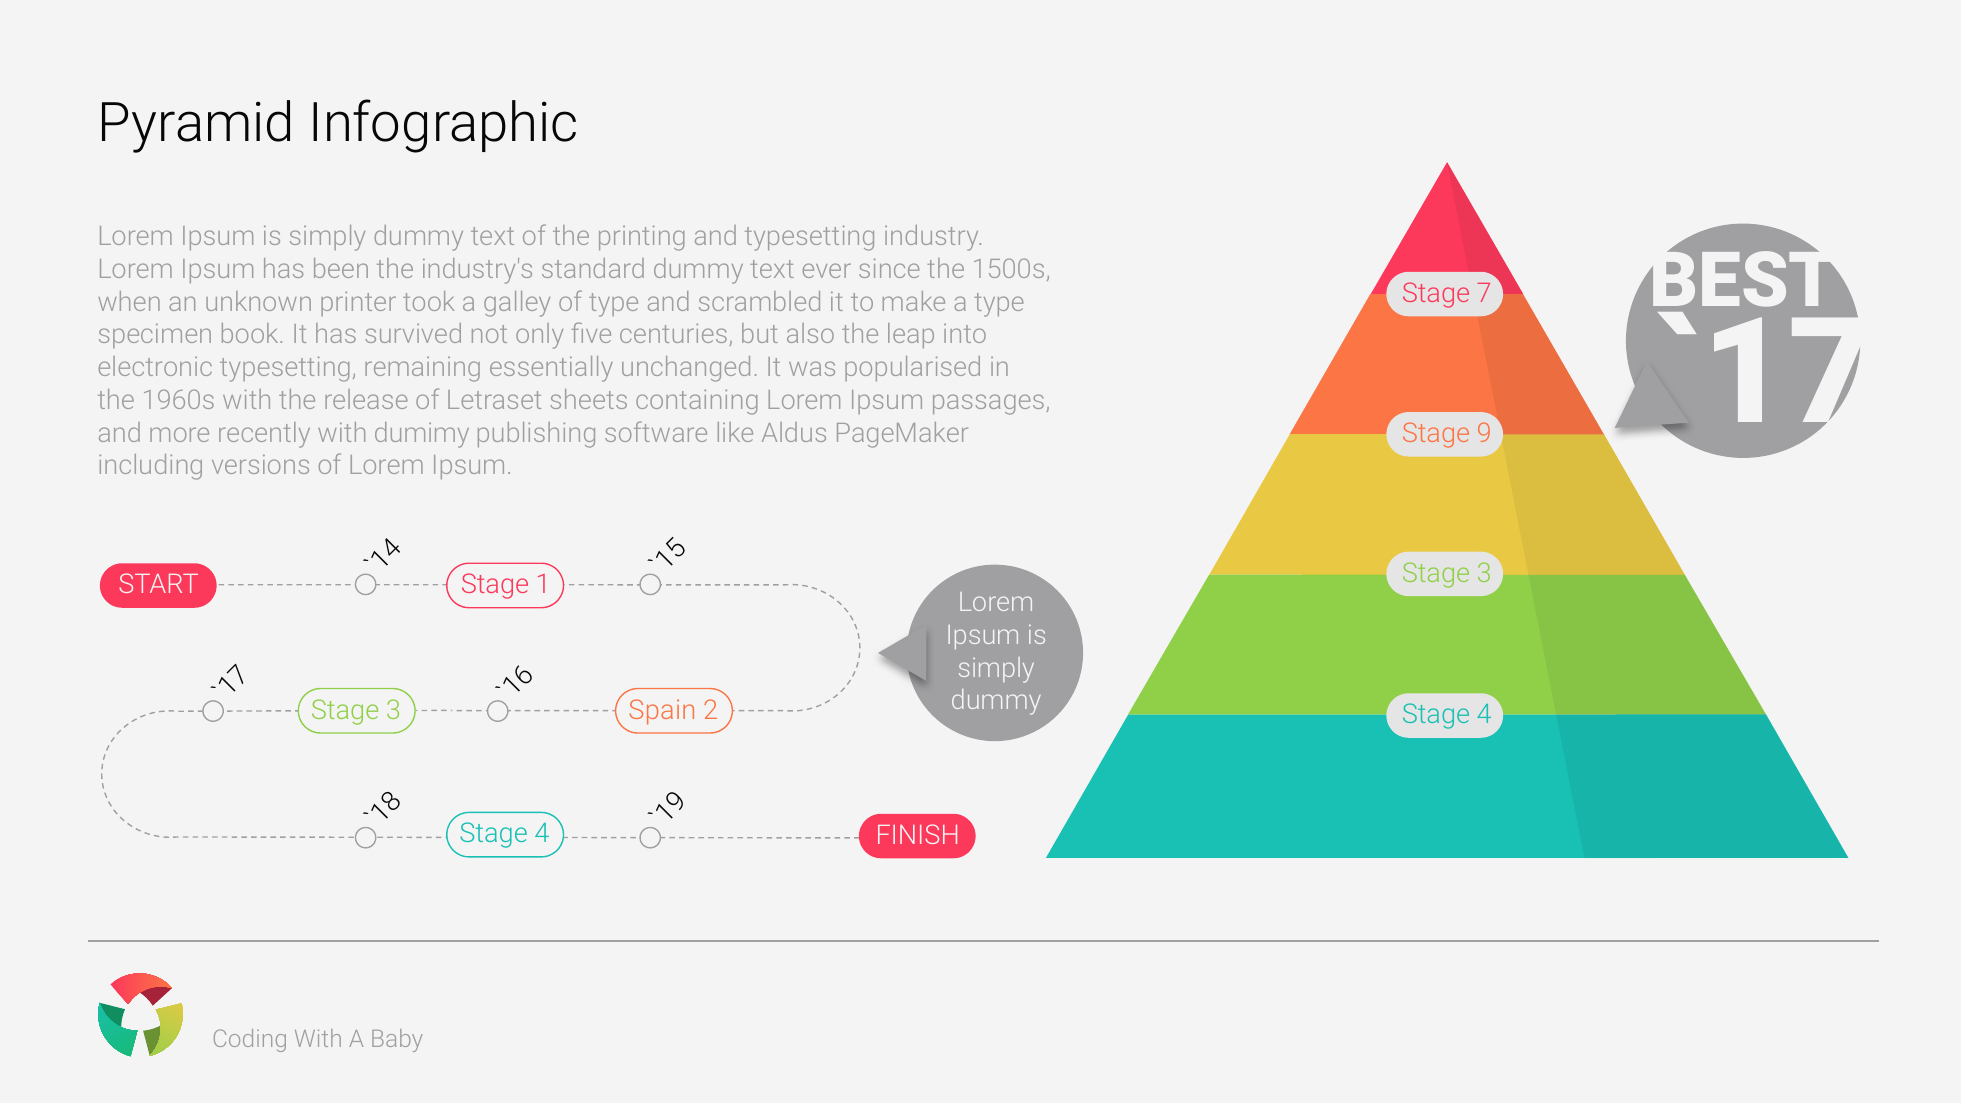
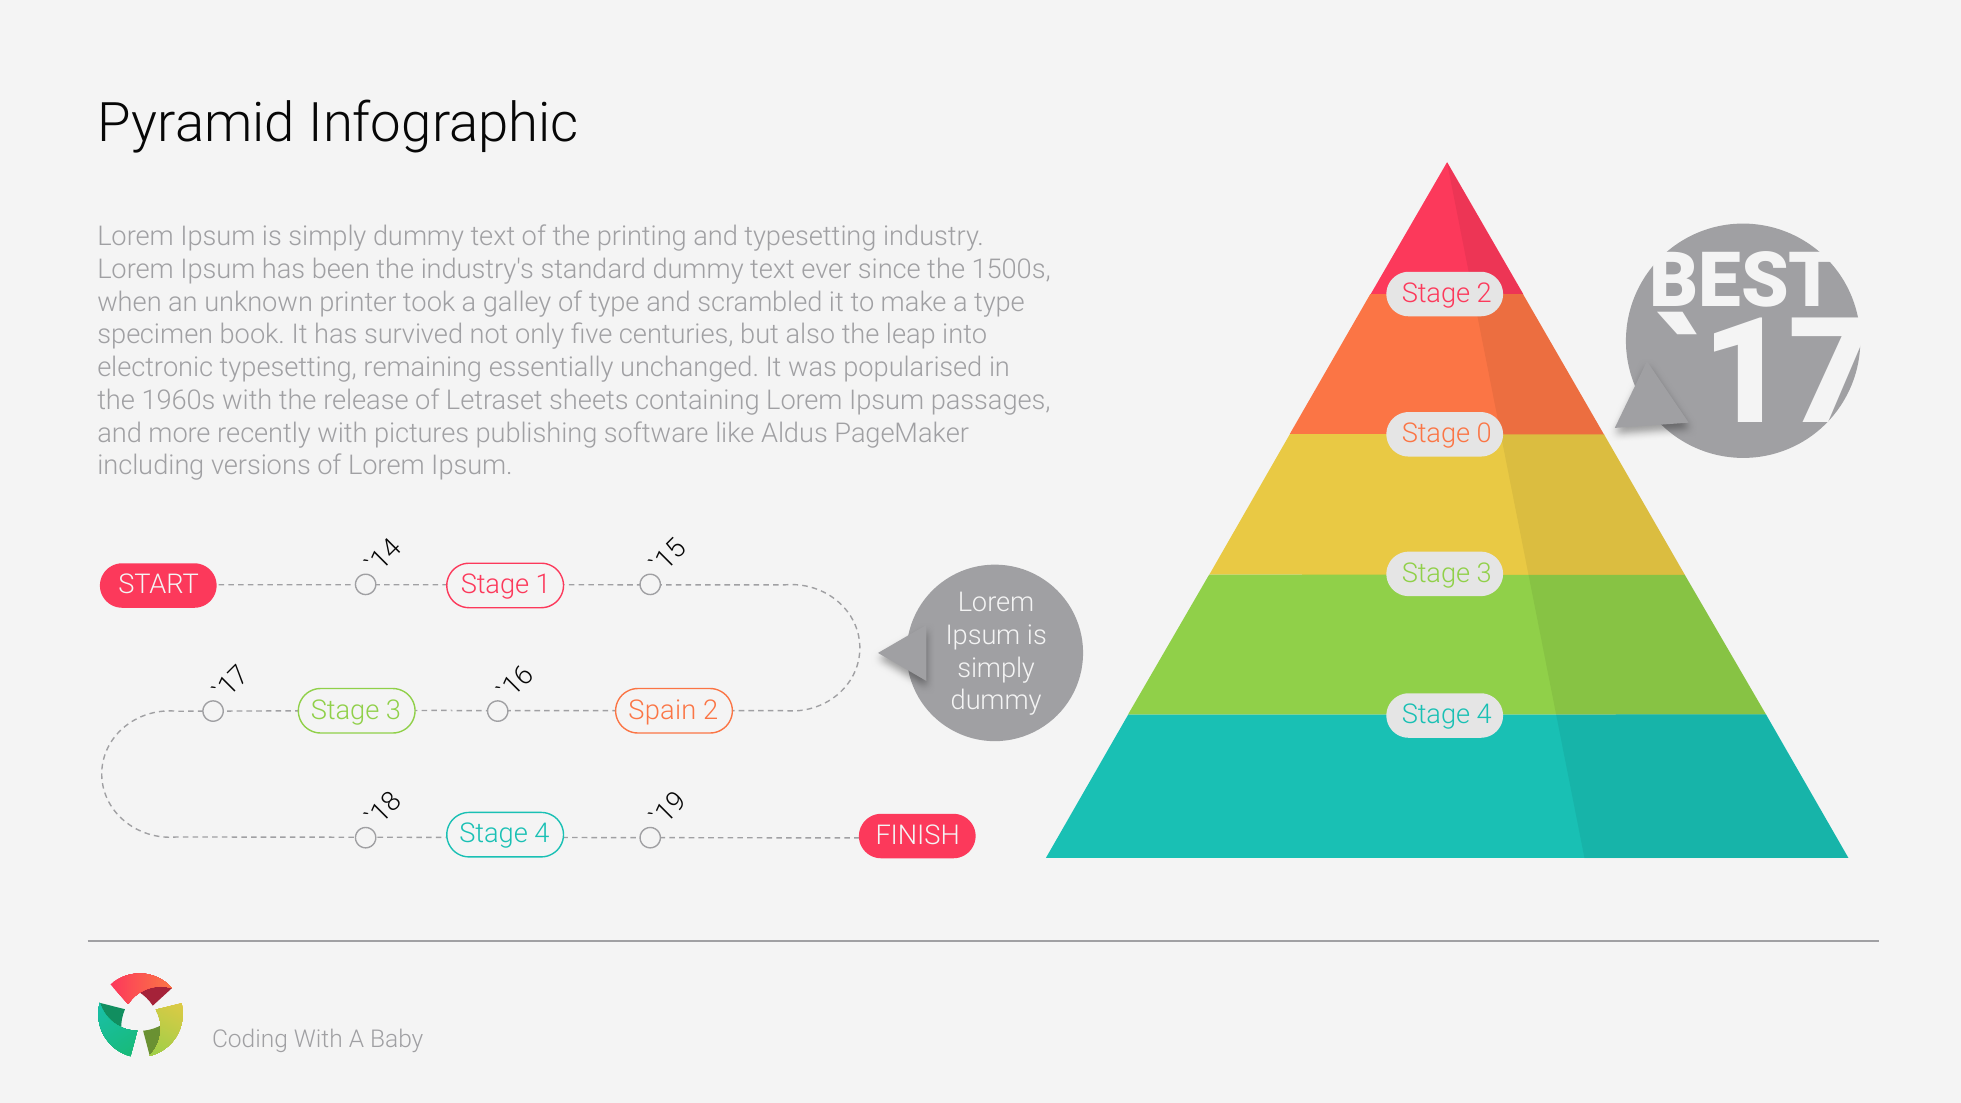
Stage 7: 7 -> 2
dumimy: dumimy -> pictures
Stage 9: 9 -> 0
